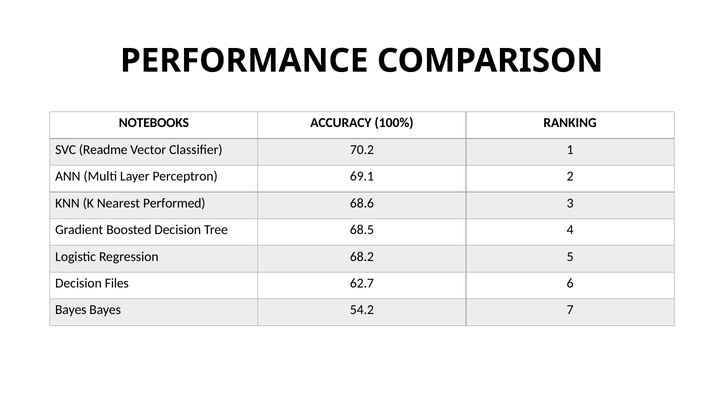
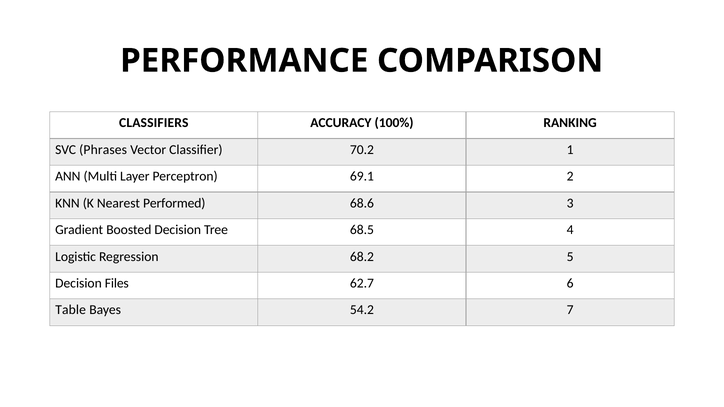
NOTEBOOKS: NOTEBOOKS -> CLASSIFIERS
Readme: Readme -> Phrases
Bayes at (71, 310): Bayes -> Table
